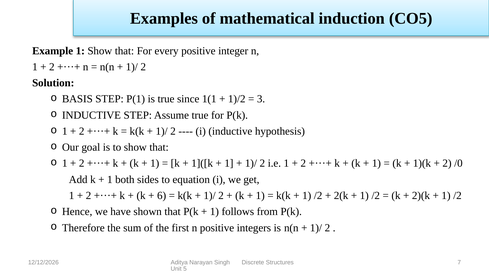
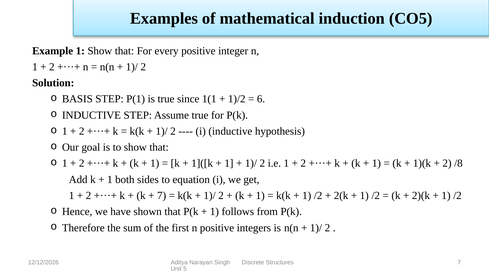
3: 3 -> 6
/0: /0 -> /8
6 at (162, 196): 6 -> 7
